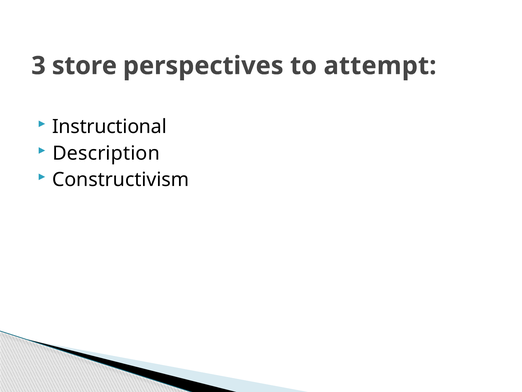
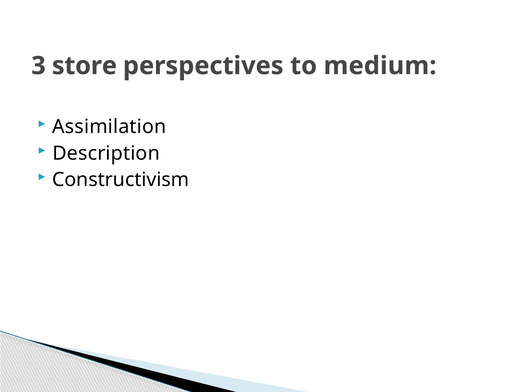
attempt: attempt -> medium
Instructional: Instructional -> Assimilation
